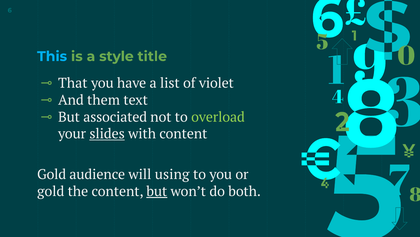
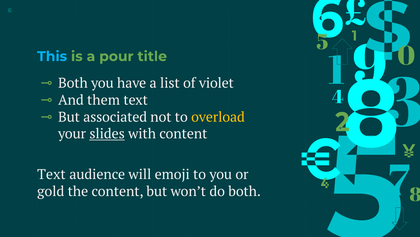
style: style -> pour
That at (73, 83): That -> Both
overload colour: light green -> yellow
Gold at (52, 174): Gold -> Text
using: using -> emoji
but at (157, 191) underline: present -> none
